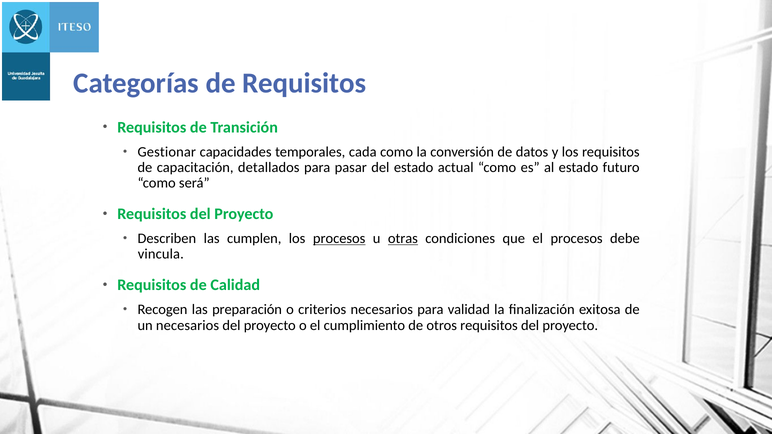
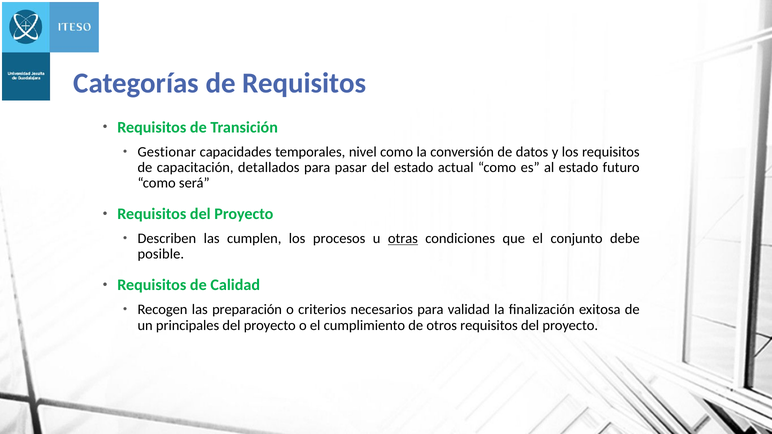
cada: cada -> nivel
procesos at (339, 239) underline: present -> none
el procesos: procesos -> conjunto
vincula: vincula -> posible
un necesarios: necesarios -> principales
